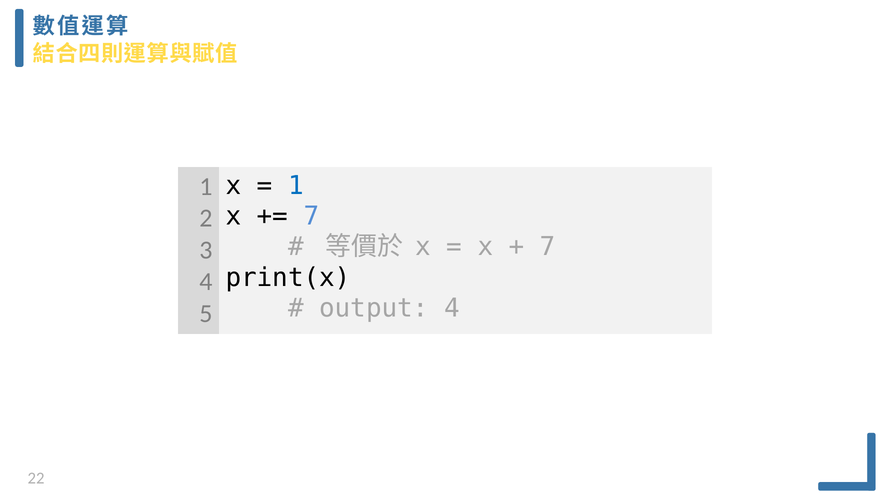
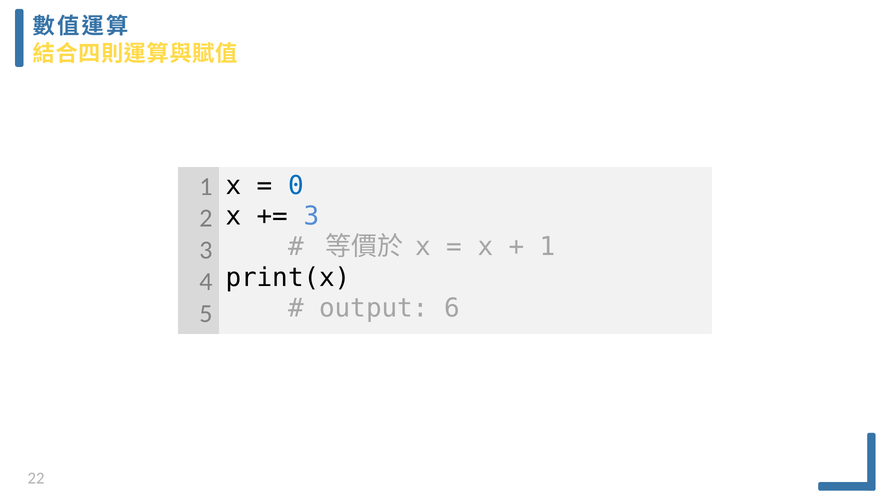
1 at (296, 186): 1 -> 0
7 at (312, 216): 7 -> 3
7 at (548, 247): 7 -> 1
output 4: 4 -> 6
